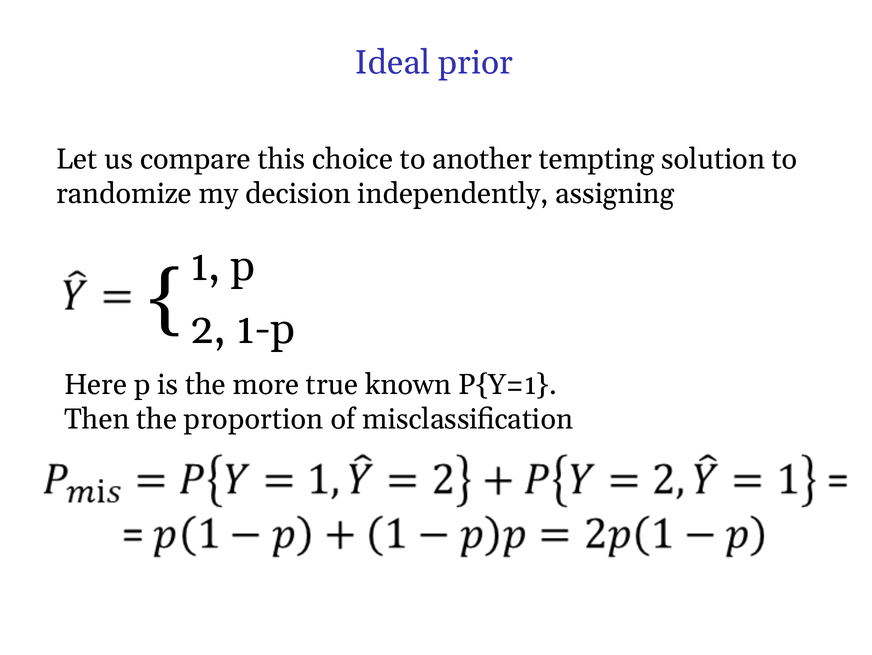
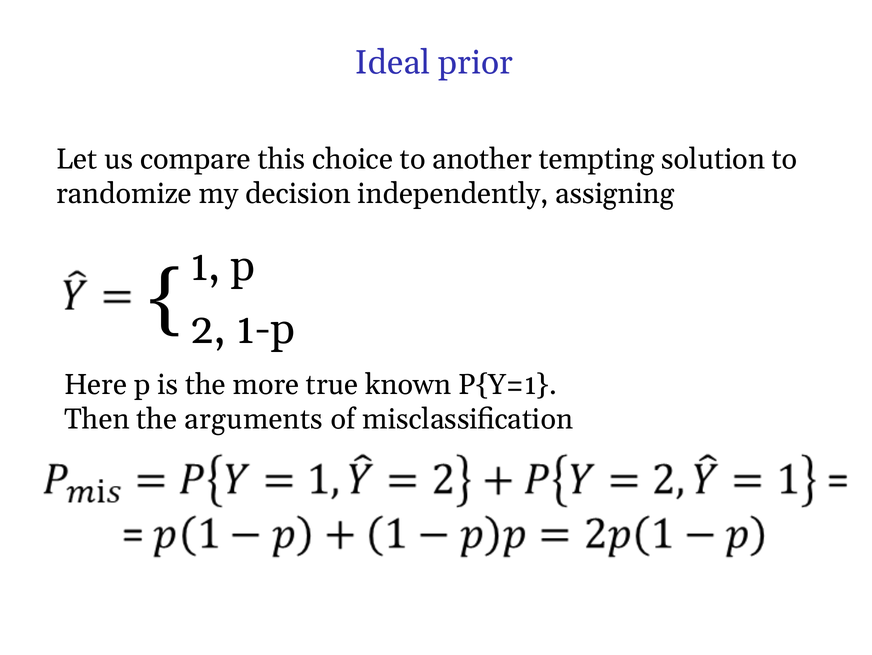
proportion: proportion -> arguments
